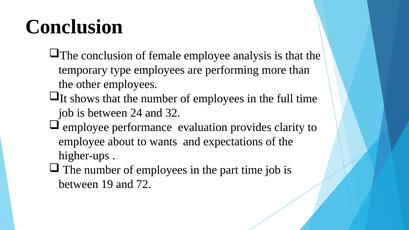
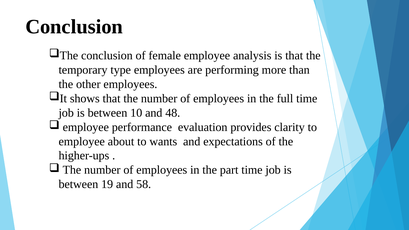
24: 24 -> 10
32: 32 -> 48
72: 72 -> 58
